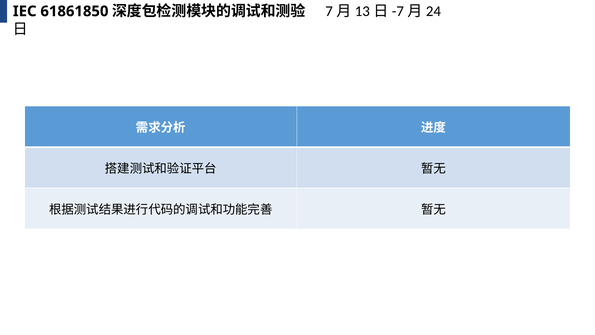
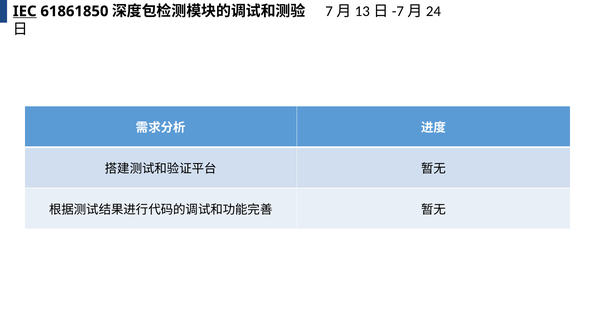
IEC underline: none -> present
